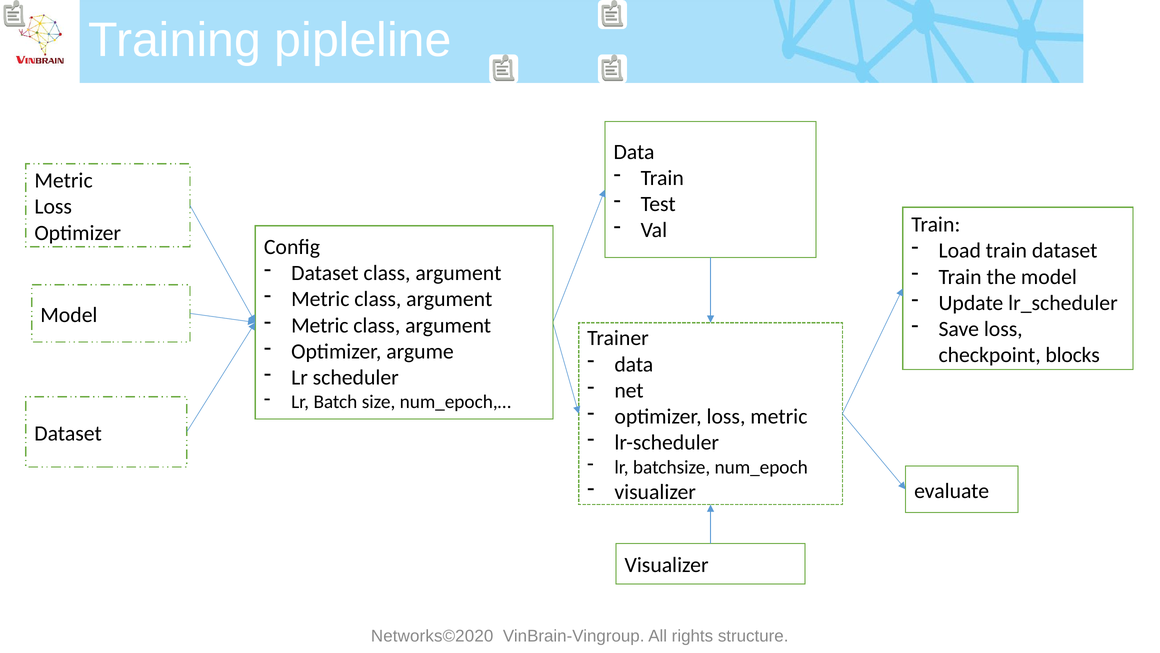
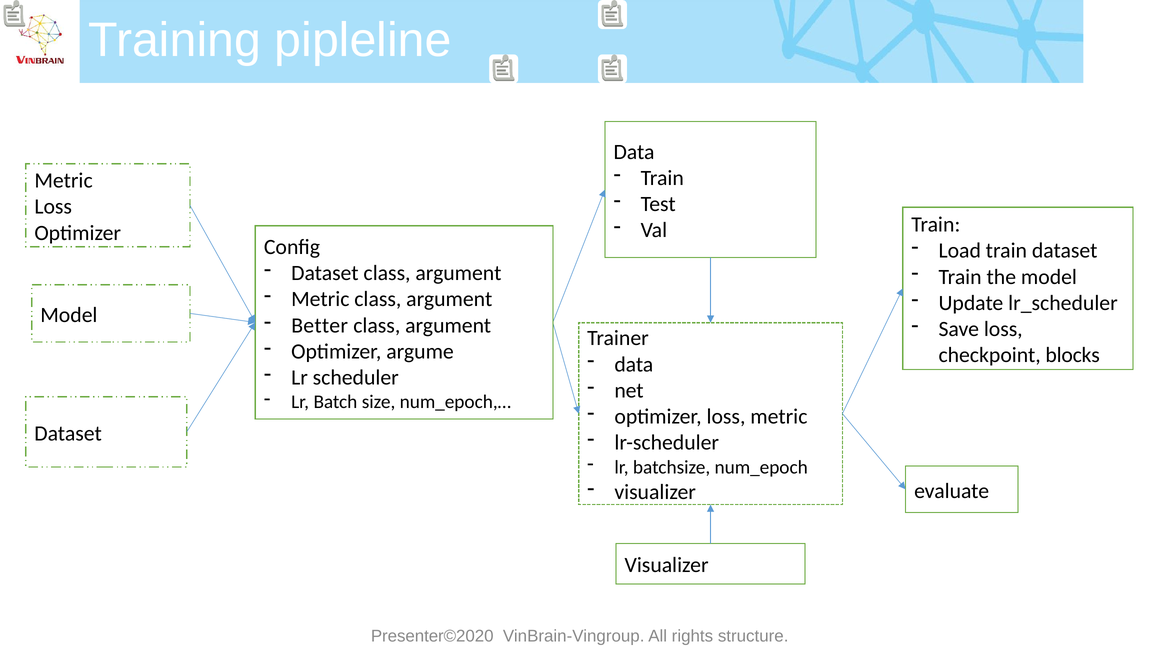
Metric at (320, 325): Metric -> Better
Networks©2020: Networks©2020 -> Presenter©2020
